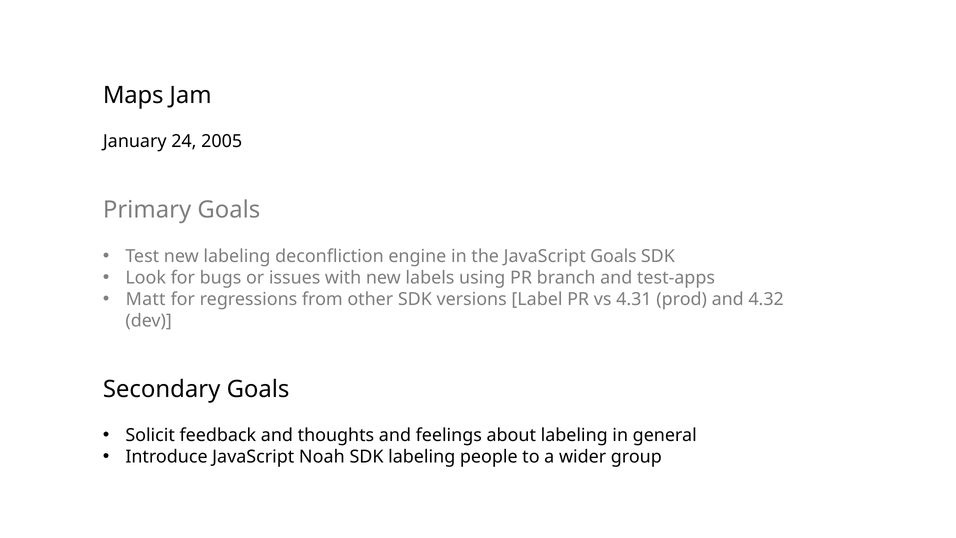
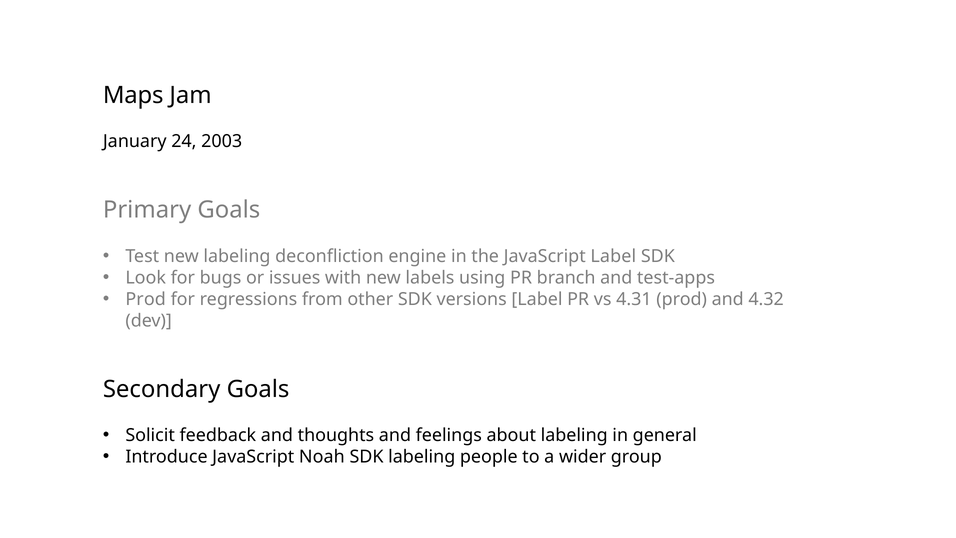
2005: 2005 -> 2003
JavaScript Goals: Goals -> Label
Matt at (146, 299): Matt -> Prod
